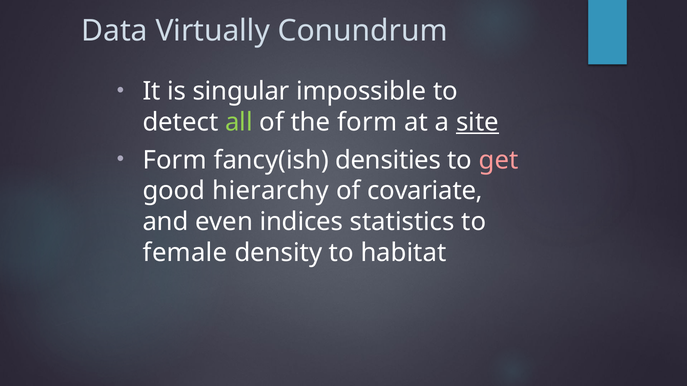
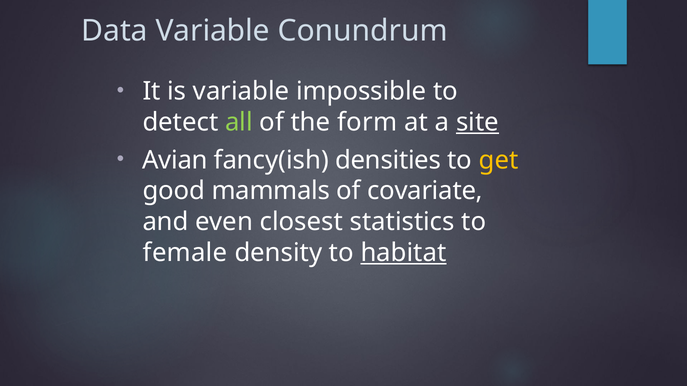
Data Virtually: Virtually -> Variable
is singular: singular -> variable
Form at (175, 160): Form -> Avian
get colour: pink -> yellow
hierarchy: hierarchy -> mammals
indices: indices -> closest
habitat underline: none -> present
